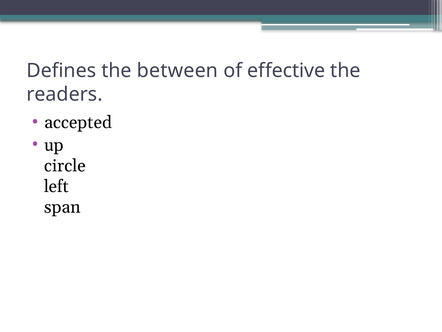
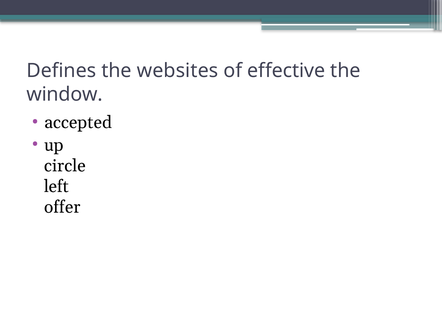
between: between -> websites
readers: readers -> window
span: span -> offer
